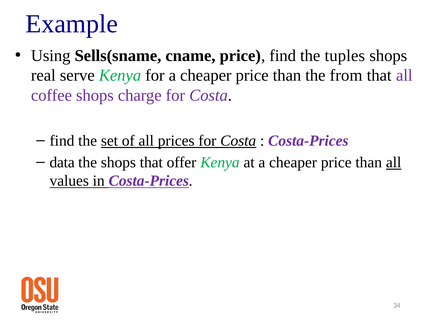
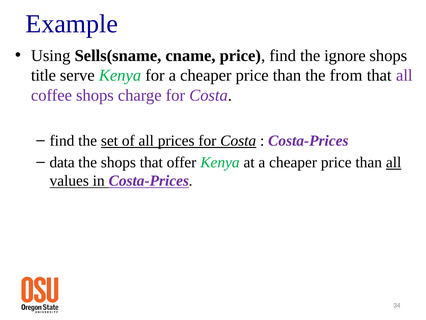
tuples: tuples -> ignore
real: real -> title
